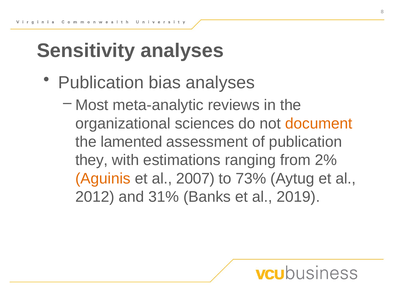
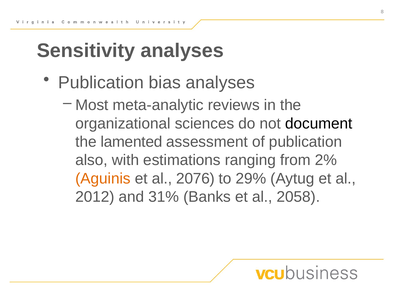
document colour: orange -> black
they: they -> also
2007: 2007 -> 2076
73%: 73% -> 29%
2019: 2019 -> 2058
